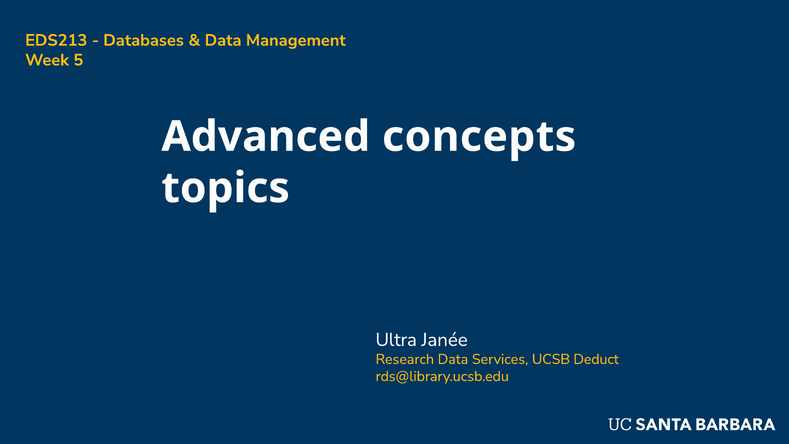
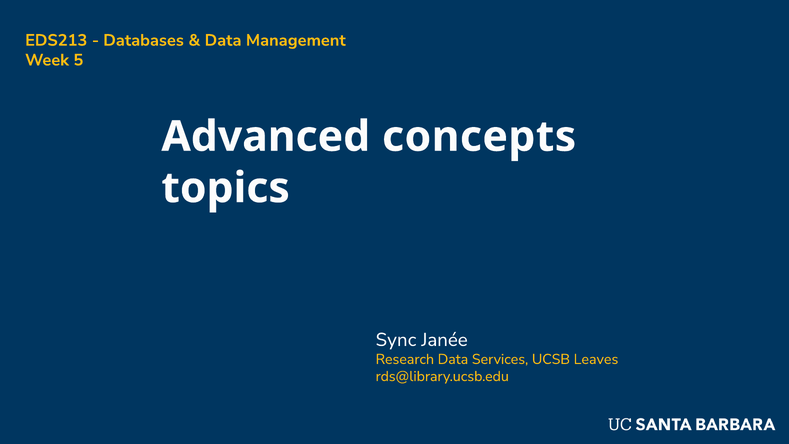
Ultra: Ultra -> Sync
Deduct: Deduct -> Leaves
